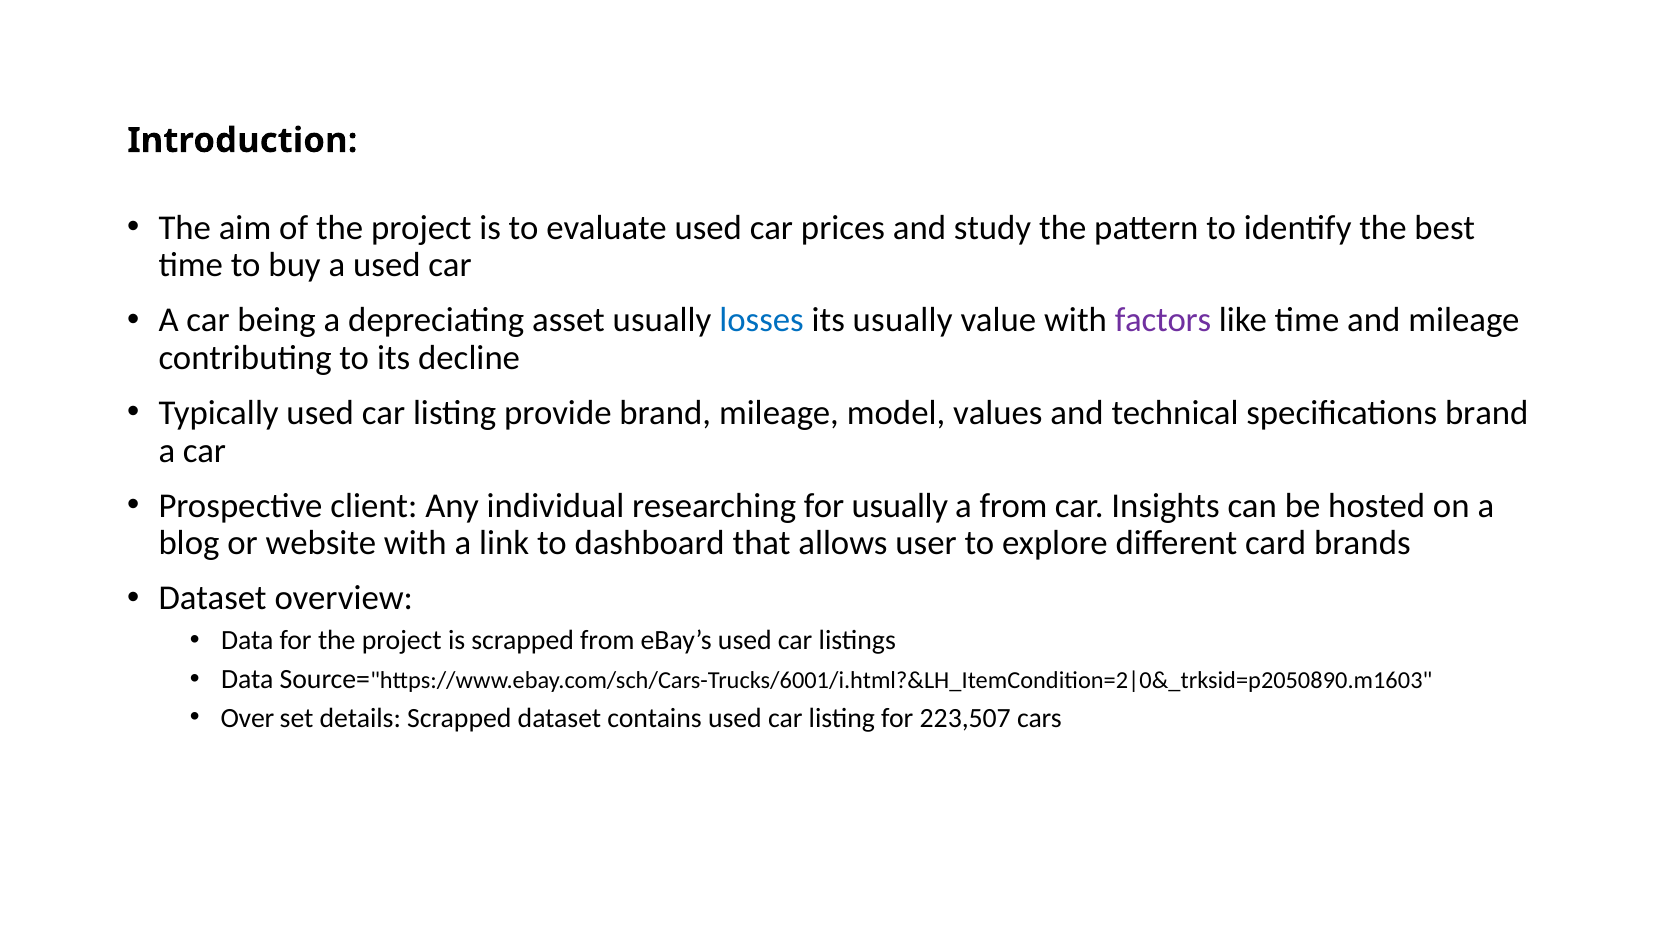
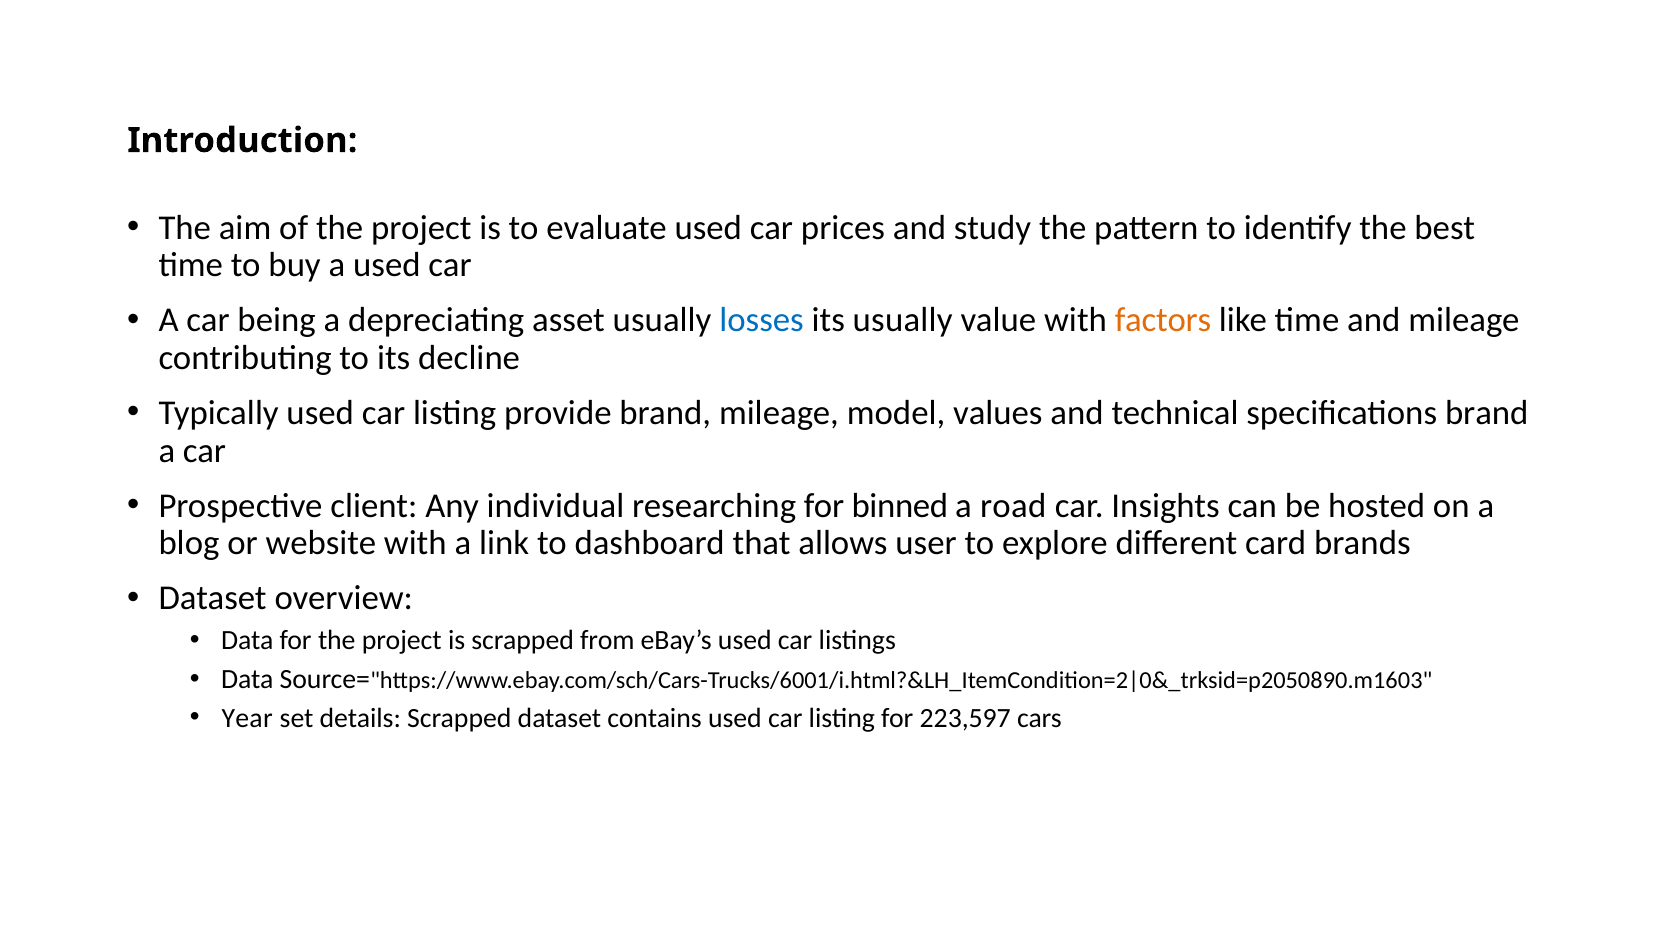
factors colour: purple -> orange
for usually: usually -> binned
a from: from -> road
Over: Over -> Year
223,507: 223,507 -> 223,597
